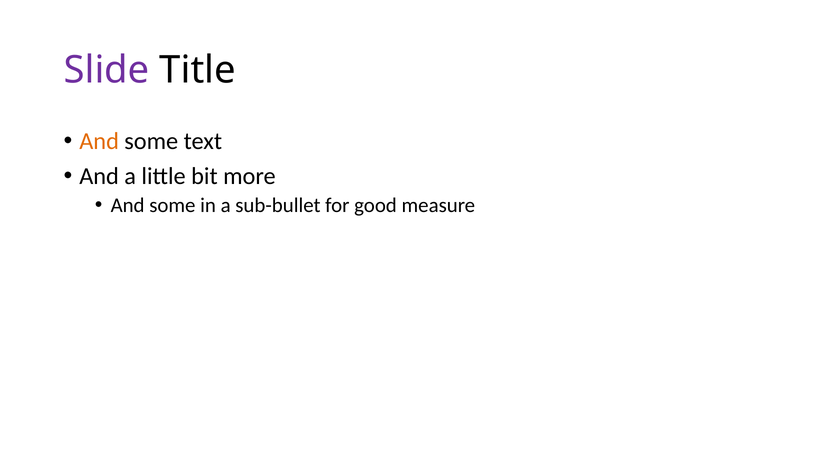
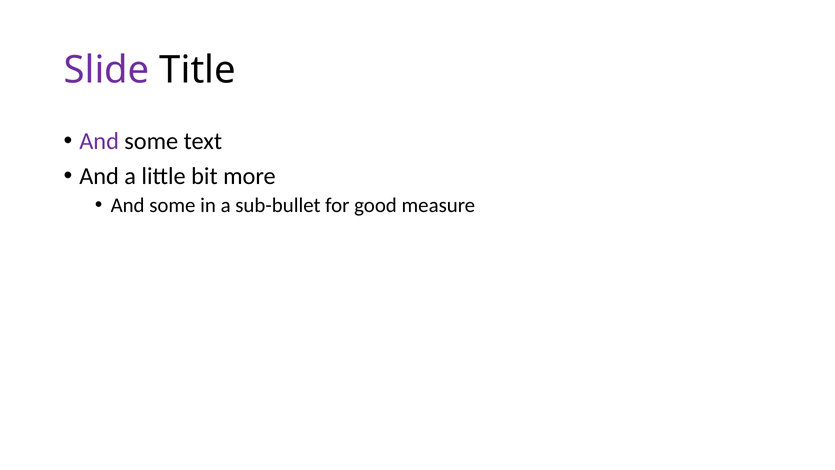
And at (99, 141) colour: orange -> purple
